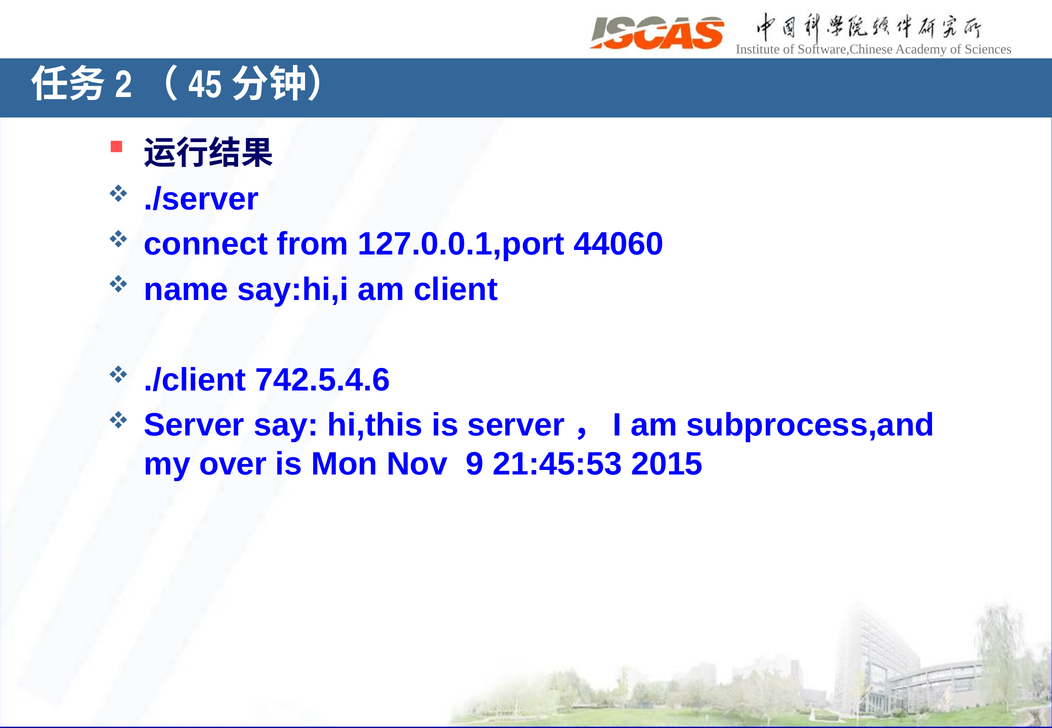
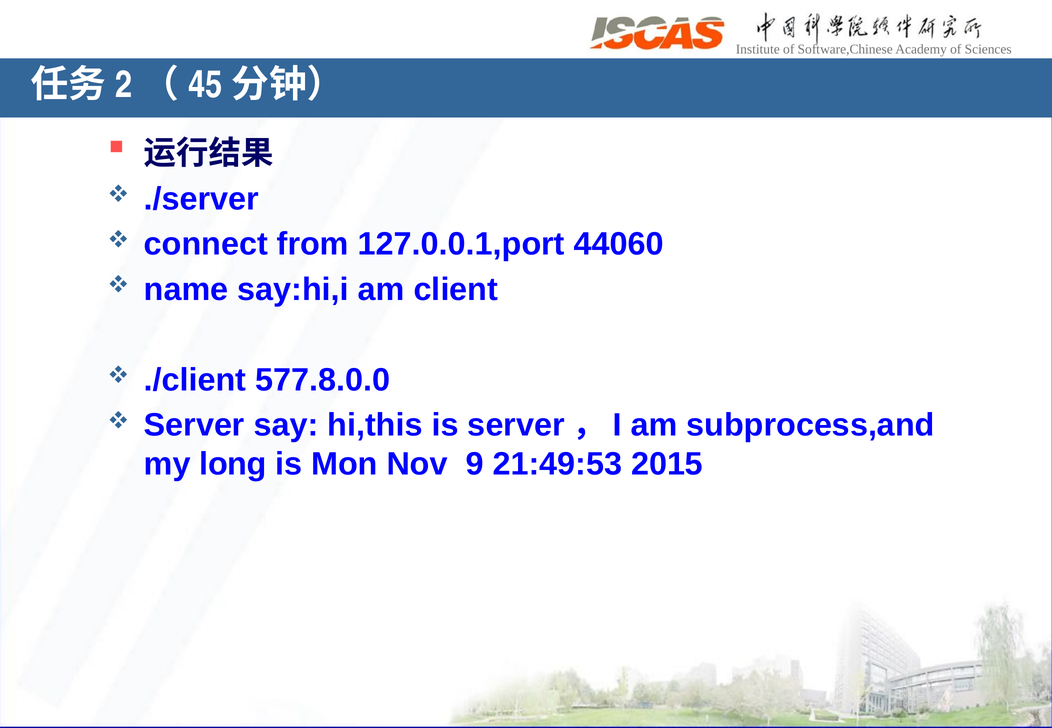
742.5.4.6: 742.5.4.6 -> 577.8.0.0
over: over -> long
21:45:53: 21:45:53 -> 21:49:53
